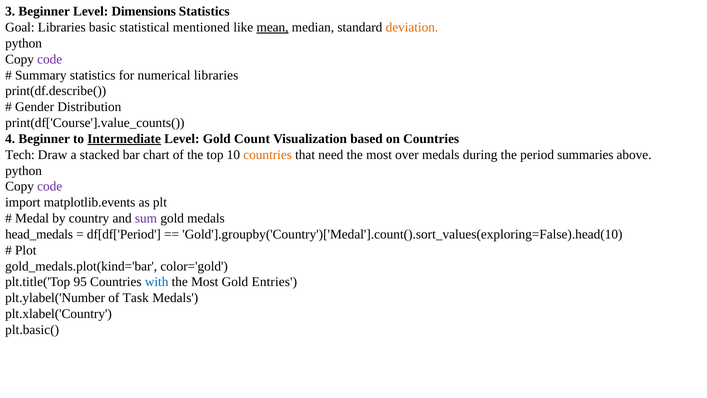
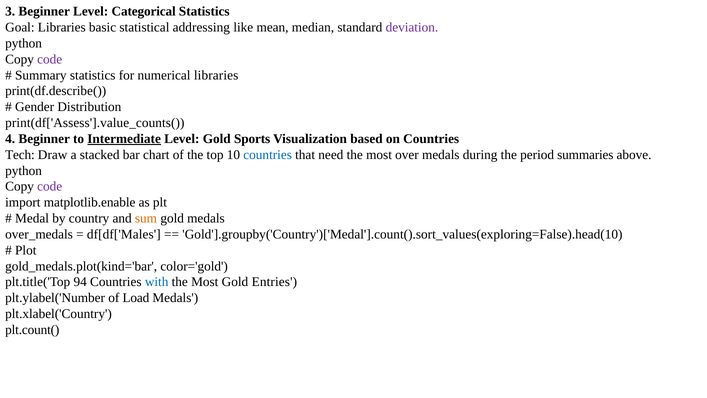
Dimensions: Dimensions -> Categorical
mentioned: mentioned -> addressing
mean underline: present -> none
deviation colour: orange -> purple
print(df['Course'].value_counts(: print(df['Course'].value_counts( -> print(df['Assess'].value_counts(
Count: Count -> Sports
countries at (268, 155) colour: orange -> blue
matplotlib.events: matplotlib.events -> matplotlib.enable
sum colour: purple -> orange
head_medals: head_medals -> over_medals
df[df['Period: df[df['Period -> df[df['Males
95: 95 -> 94
Task: Task -> Load
plt.basic(: plt.basic( -> plt.count(
